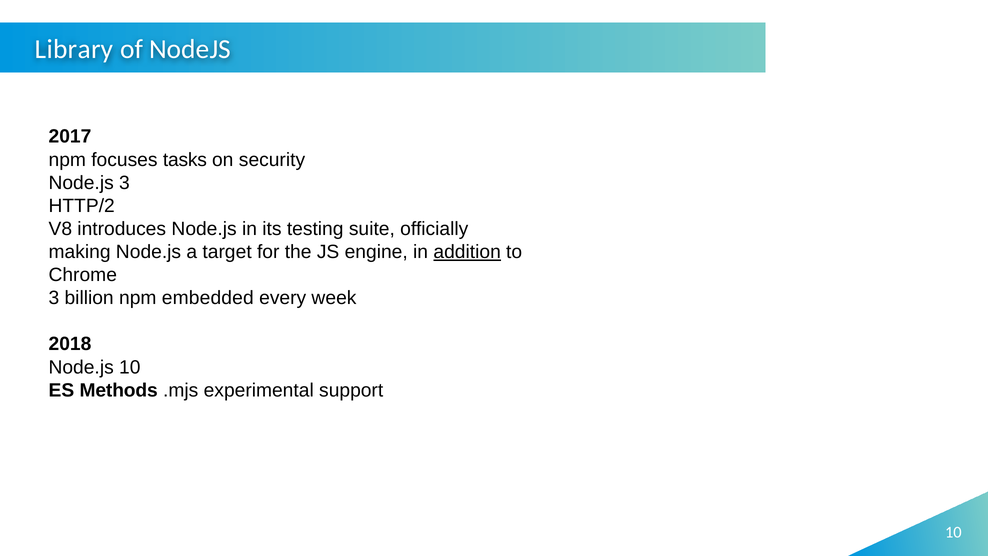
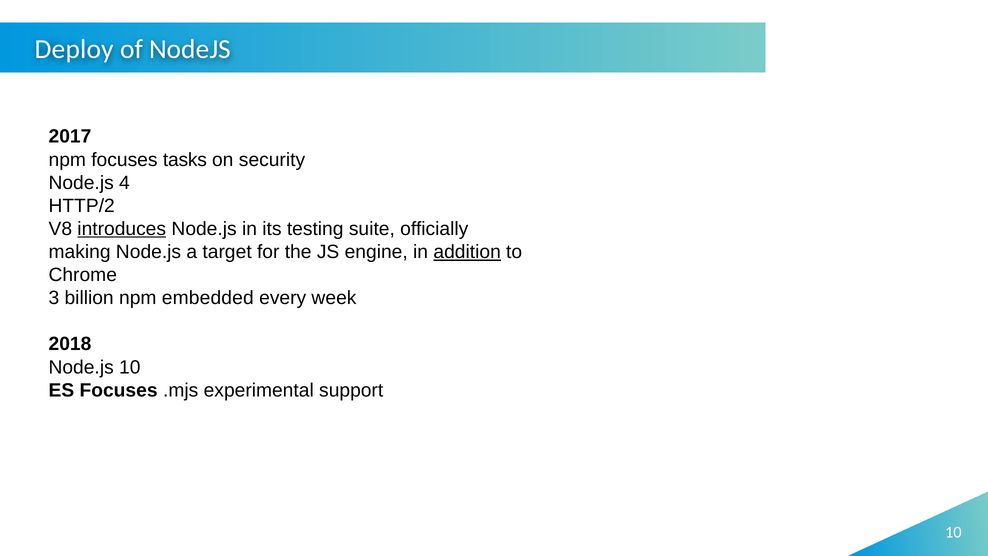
Library: Library -> Deploy
Node.js 3: 3 -> 4
introduces underline: none -> present
ES Methods: Methods -> Focuses
